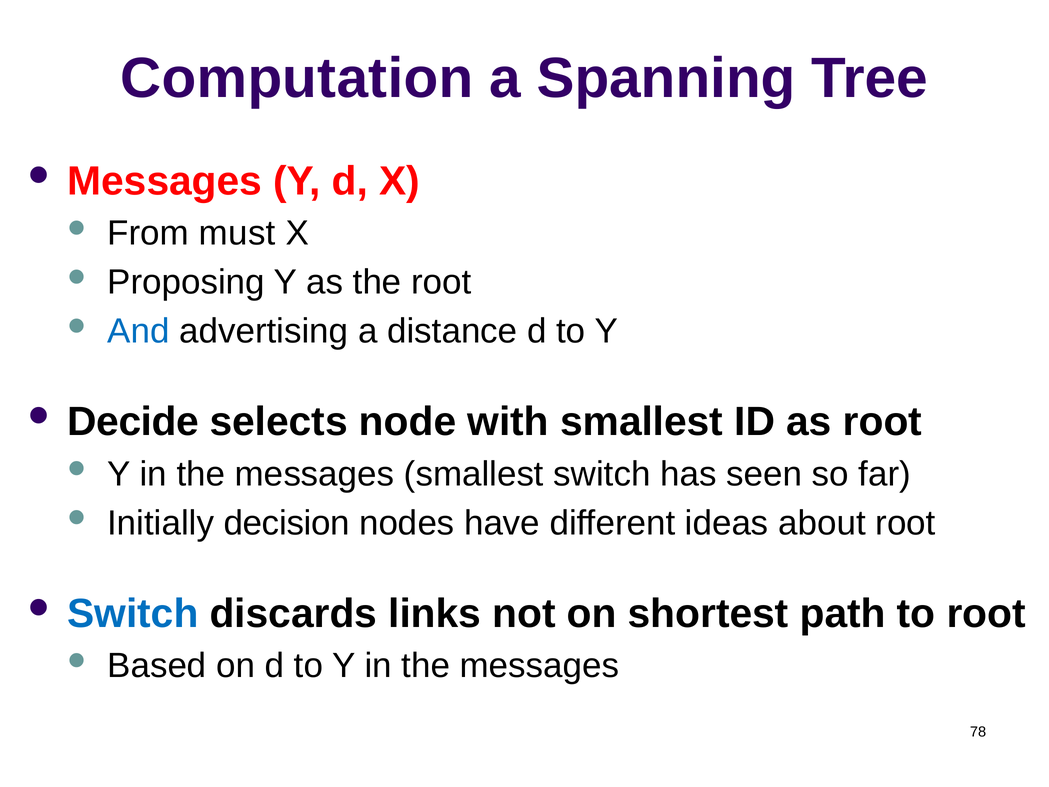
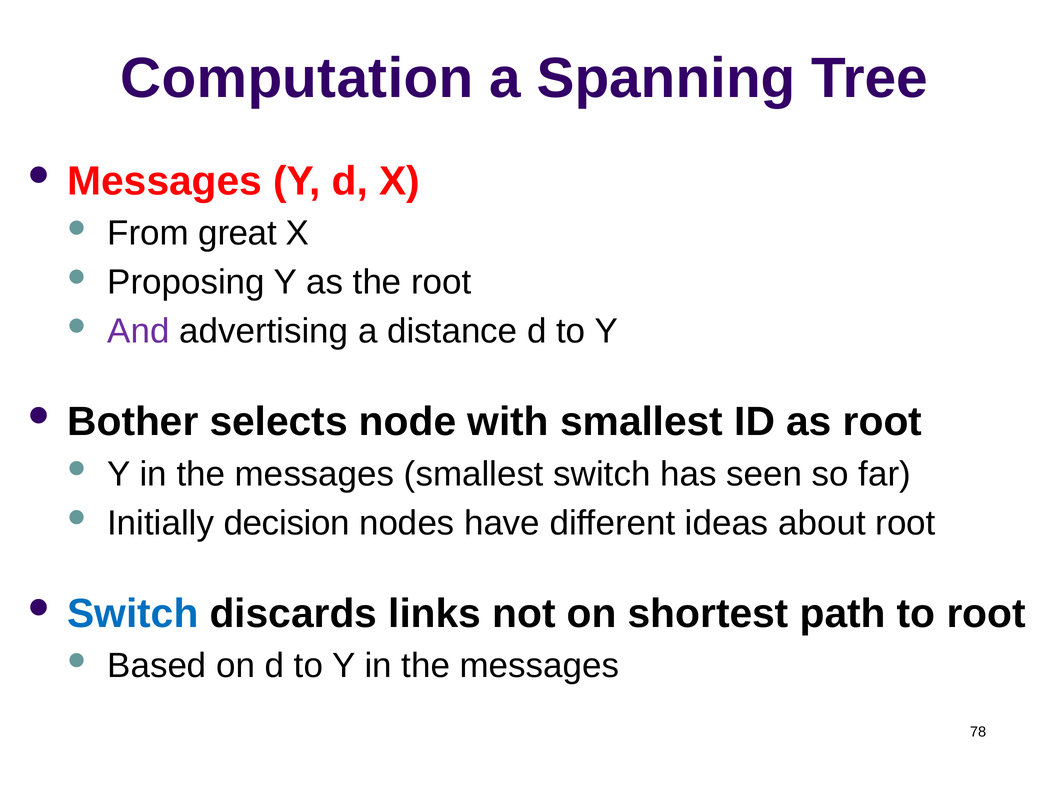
must: must -> great
And colour: blue -> purple
Decide: Decide -> Bother
